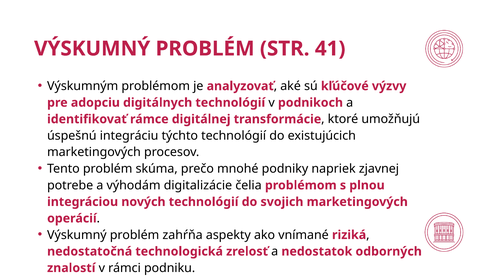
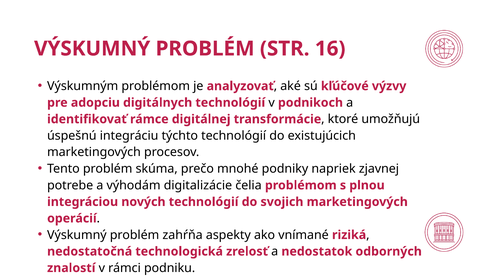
41: 41 -> 16
